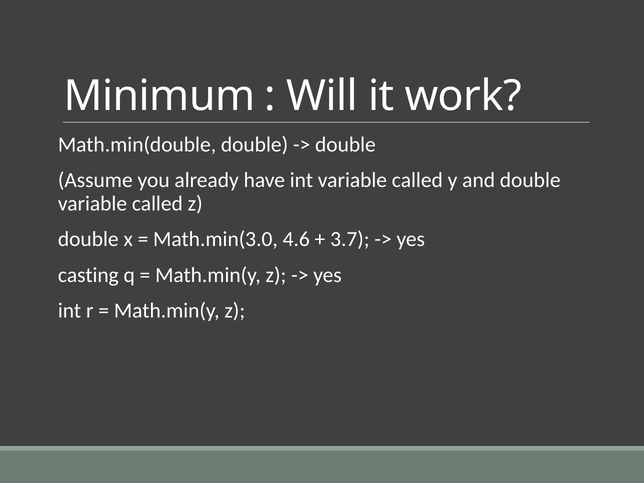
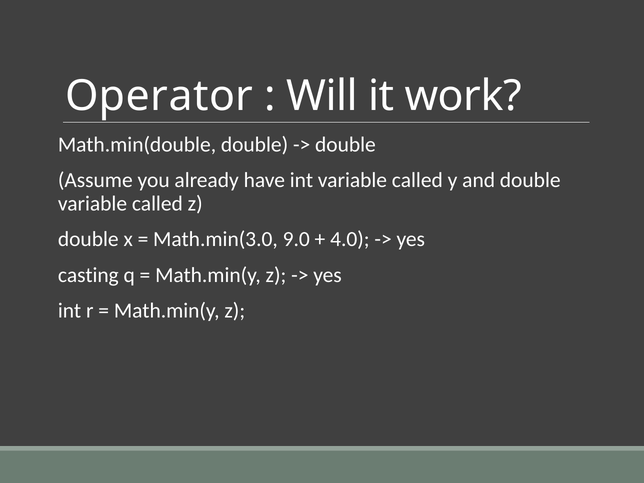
Minimum: Minimum -> Operator
4.6: 4.6 -> 9.0
3.7: 3.7 -> 4.0
